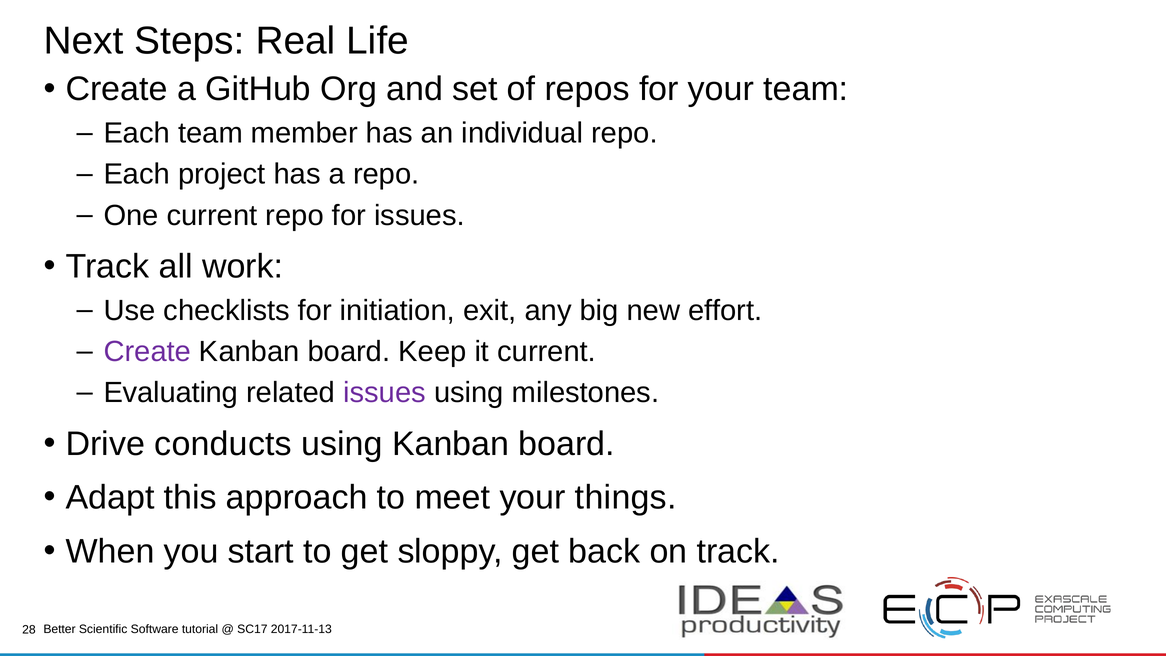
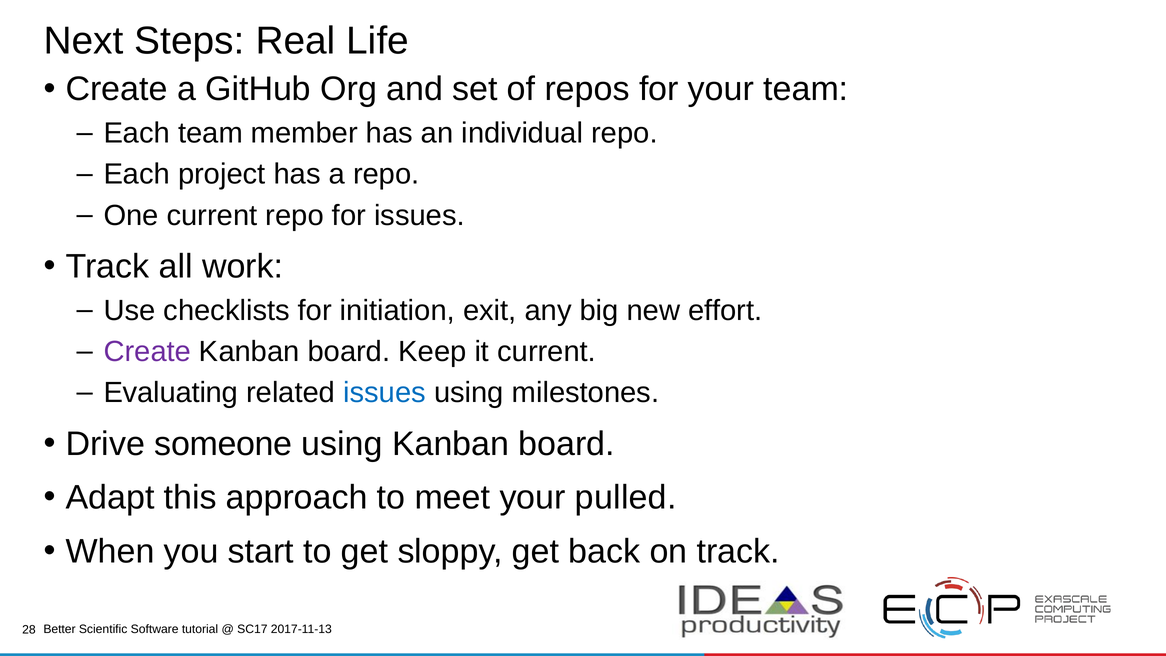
issues at (385, 393) colour: purple -> blue
conducts: conducts -> someone
things: things -> pulled
